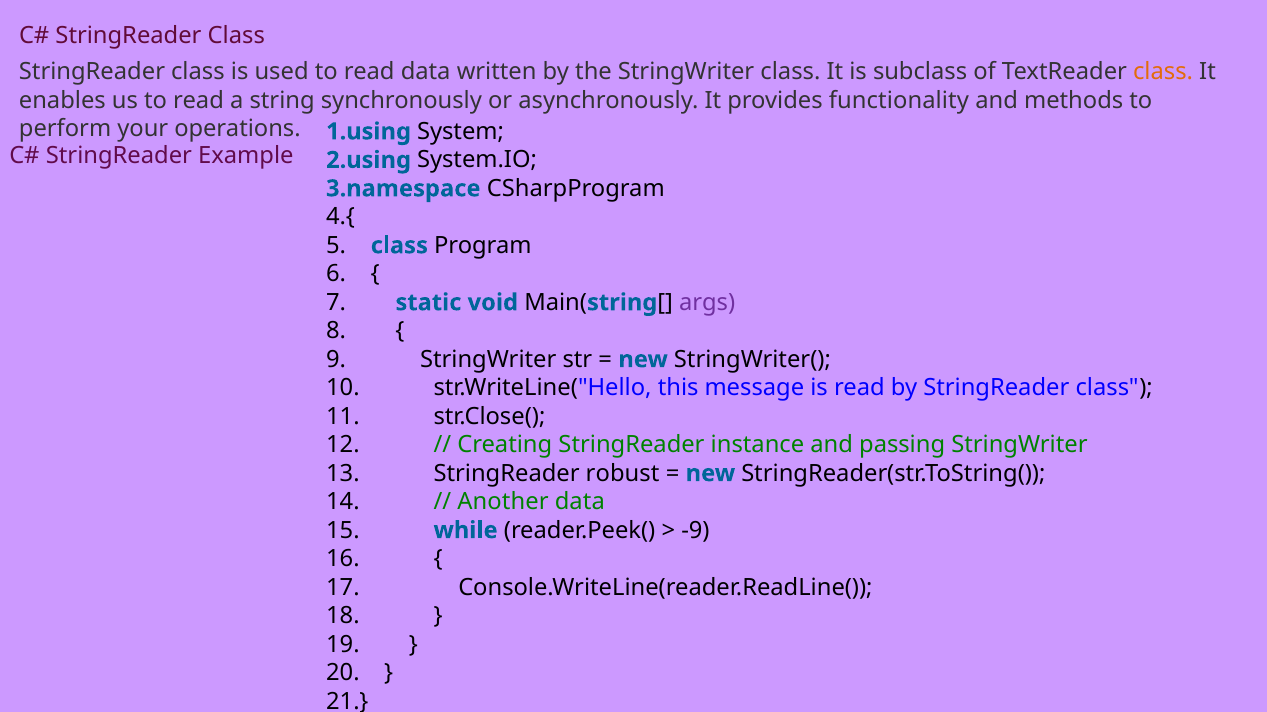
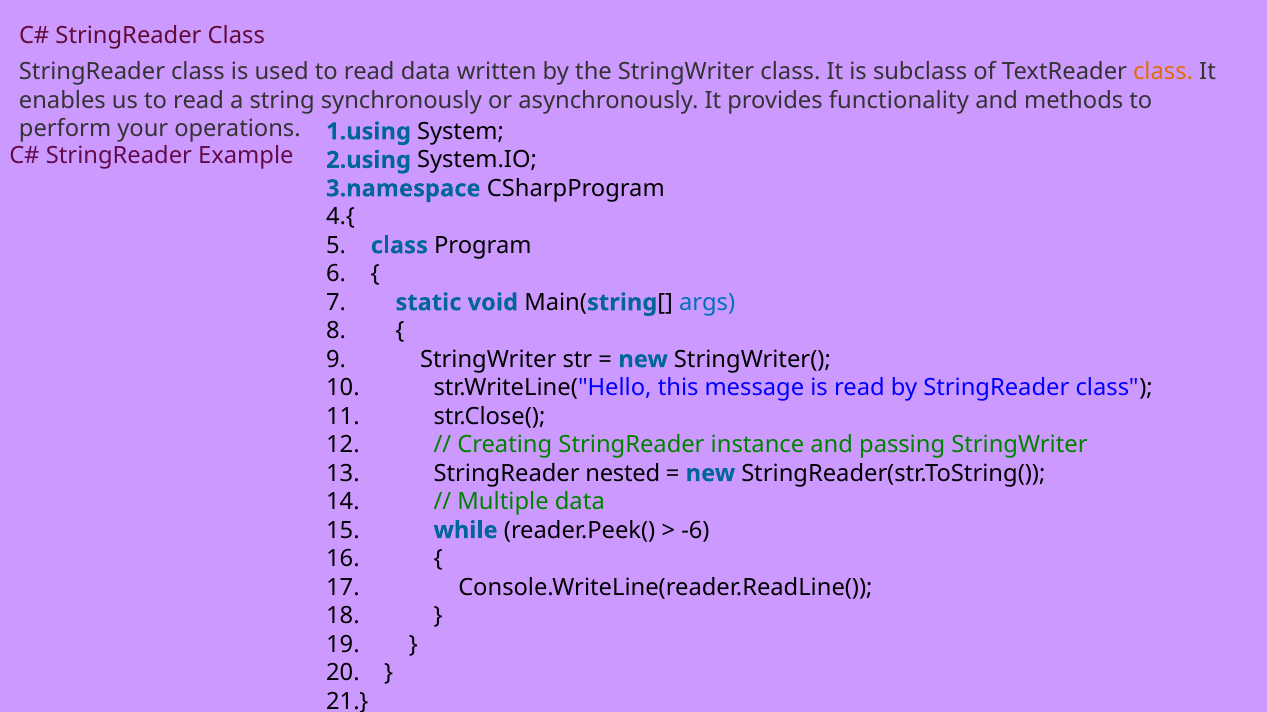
args colour: purple -> blue
robust: robust -> nested
Another: Another -> Multiple
-9: -9 -> -6
